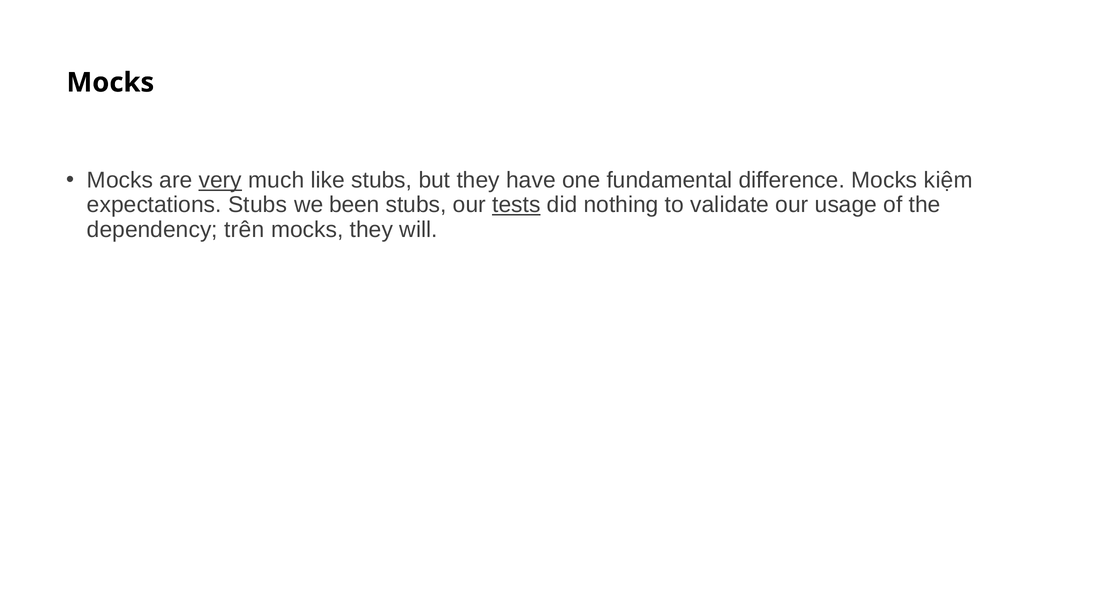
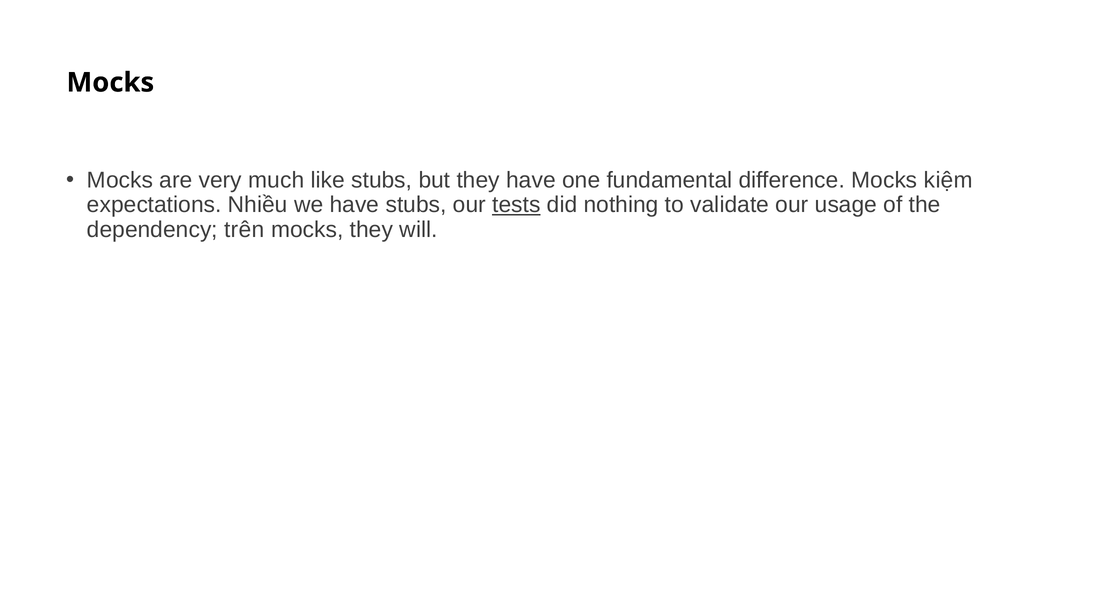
very underline: present -> none
expectations Stubs: Stubs -> Nhiều
we been: been -> have
